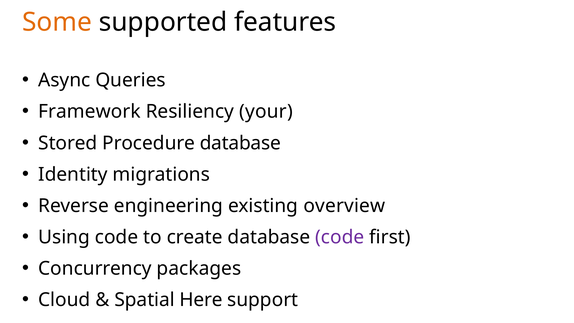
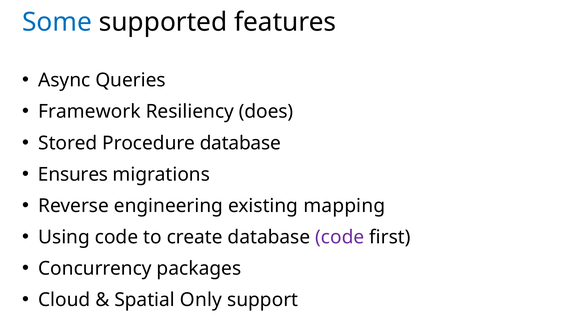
Some colour: orange -> blue
your: your -> does
Identity: Identity -> Ensures
overview: overview -> mapping
Here: Here -> Only
